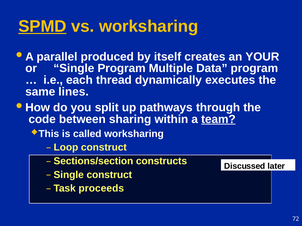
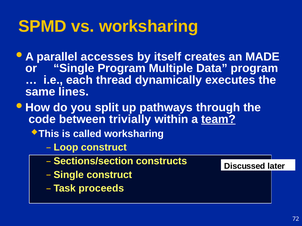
SPMD underline: present -> none
produced: produced -> accesses
YOUR: YOUR -> MADE
sharing: sharing -> trivially
